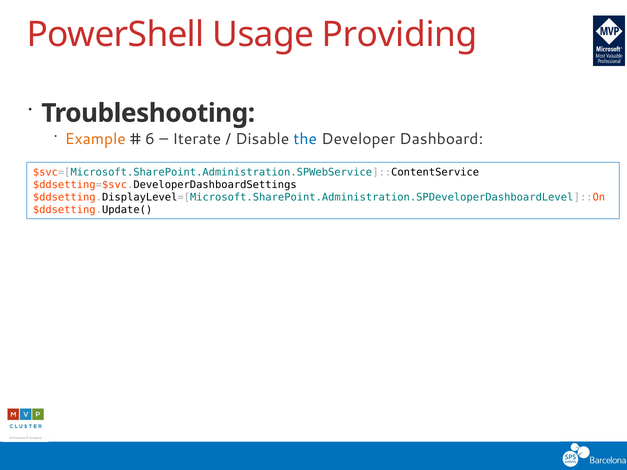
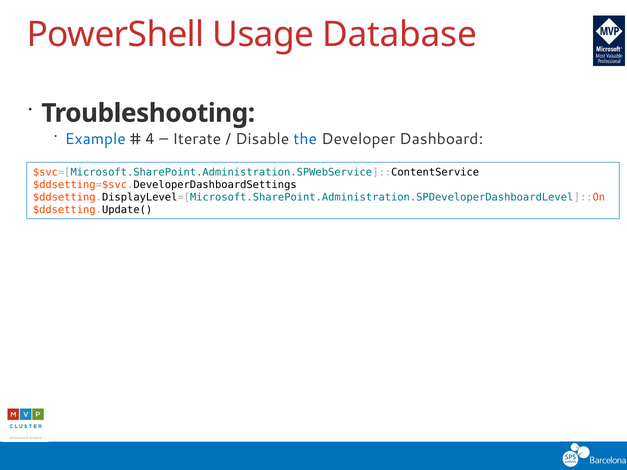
Providing: Providing -> Database
Example colour: orange -> blue
6: 6 -> 4
